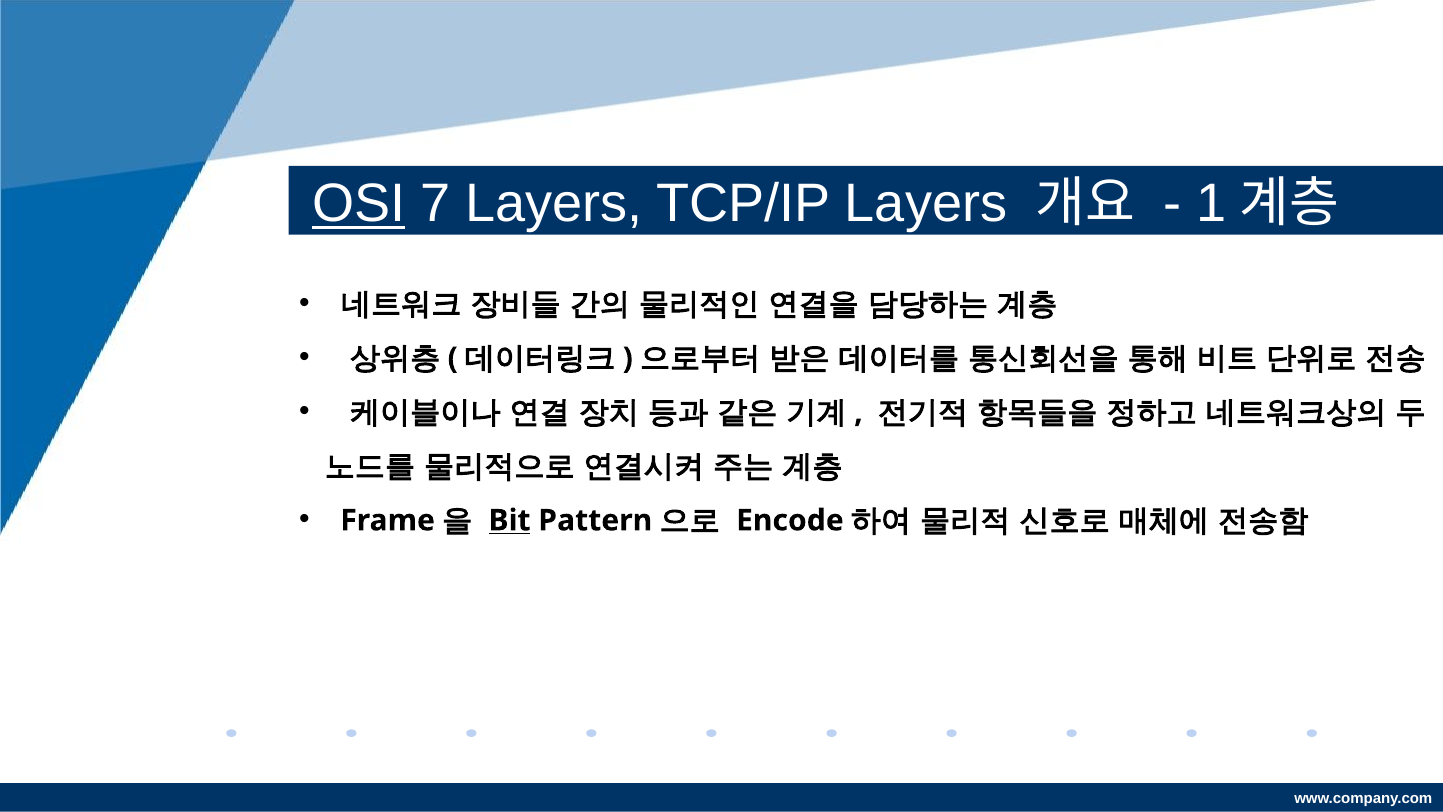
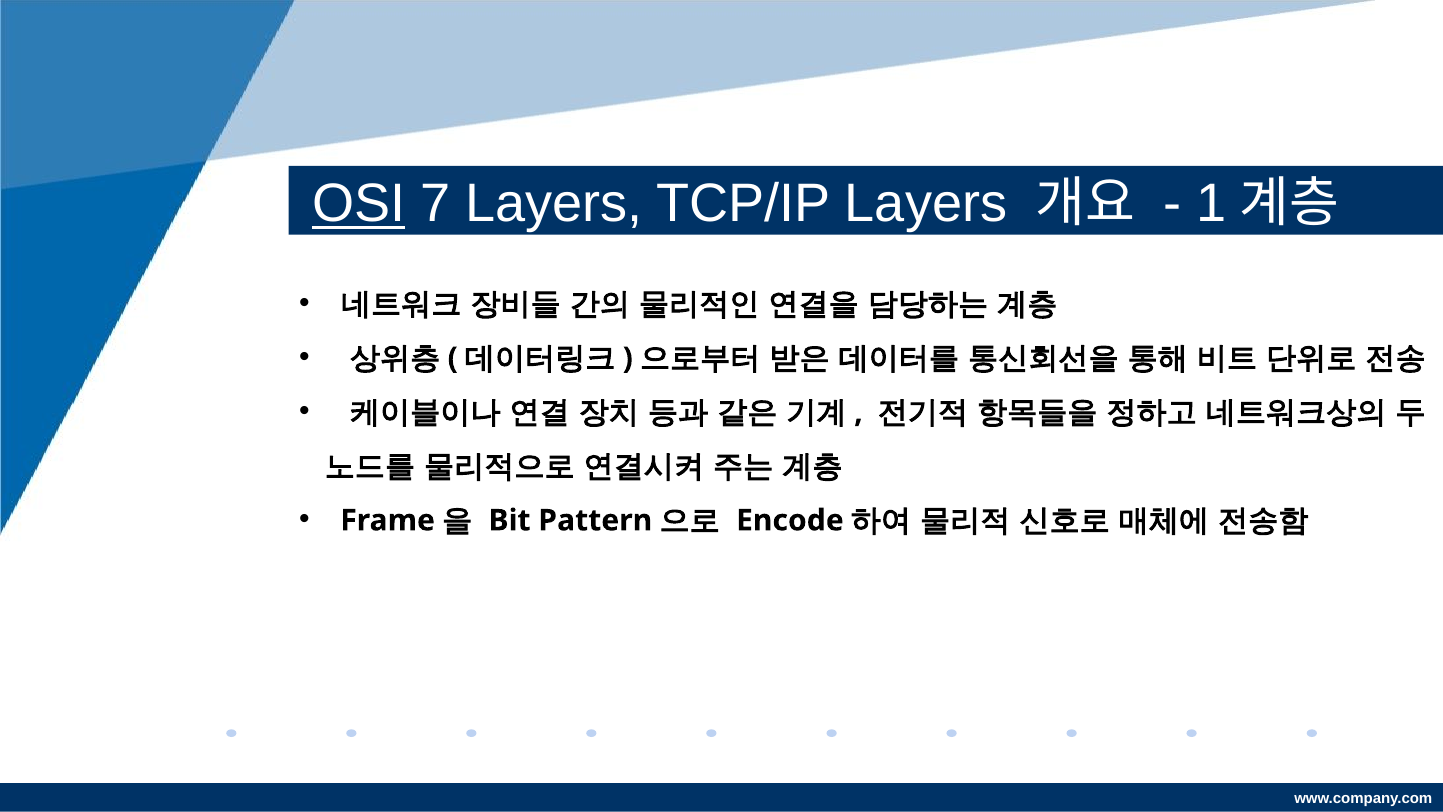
Bit underline: present -> none
